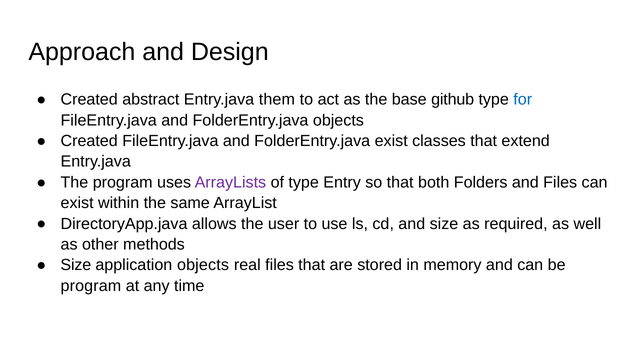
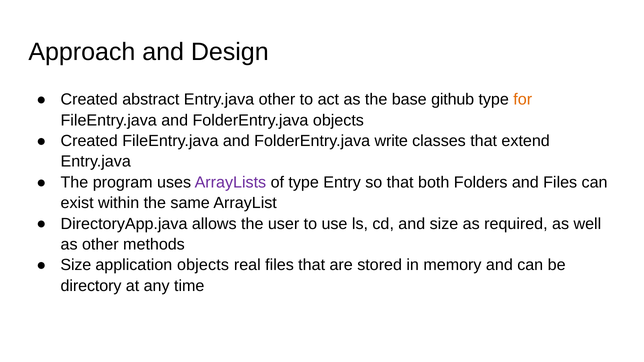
Entry.java them: them -> other
for colour: blue -> orange
FolderEntry.java exist: exist -> write
program at (91, 286): program -> directory
